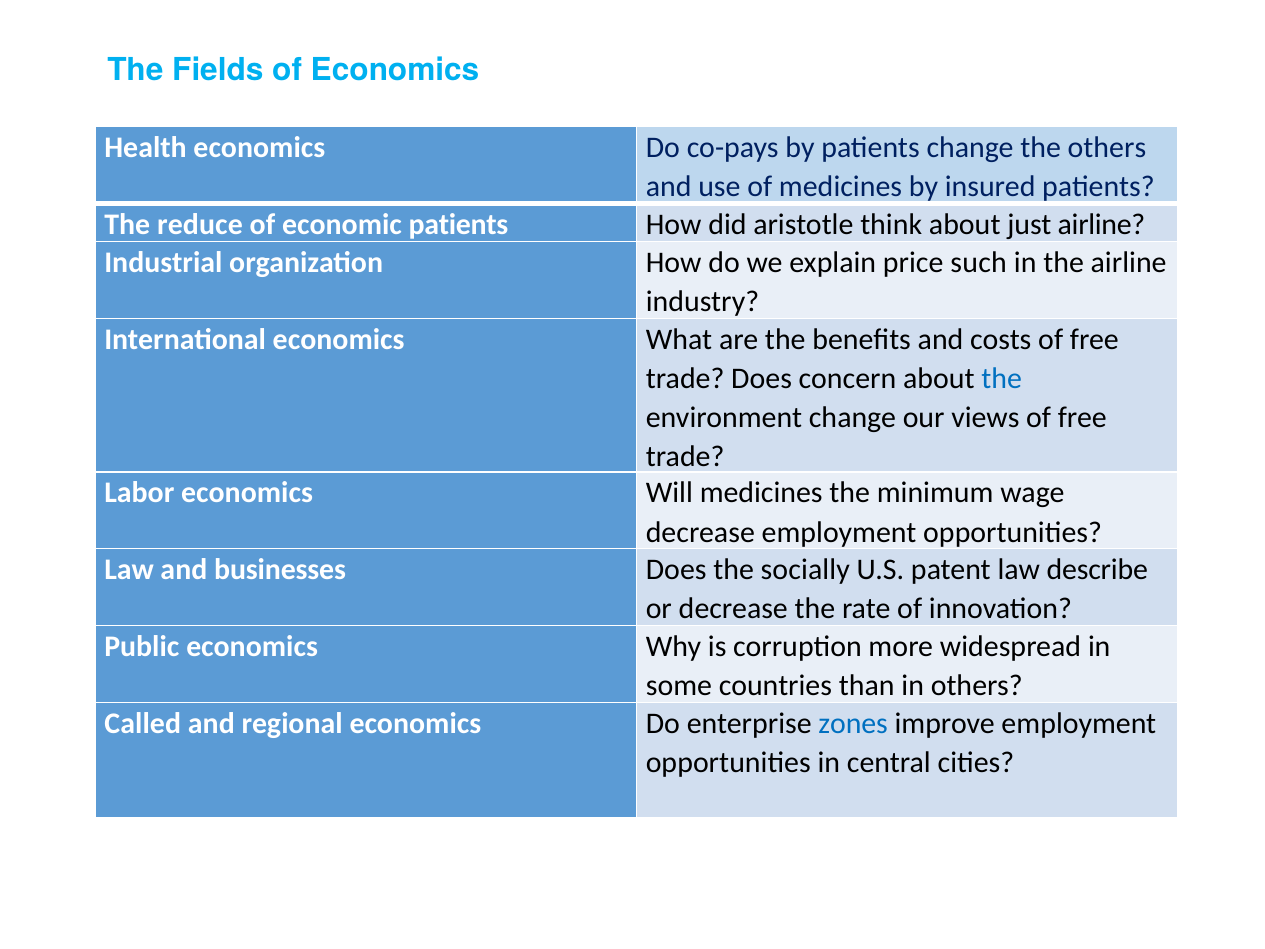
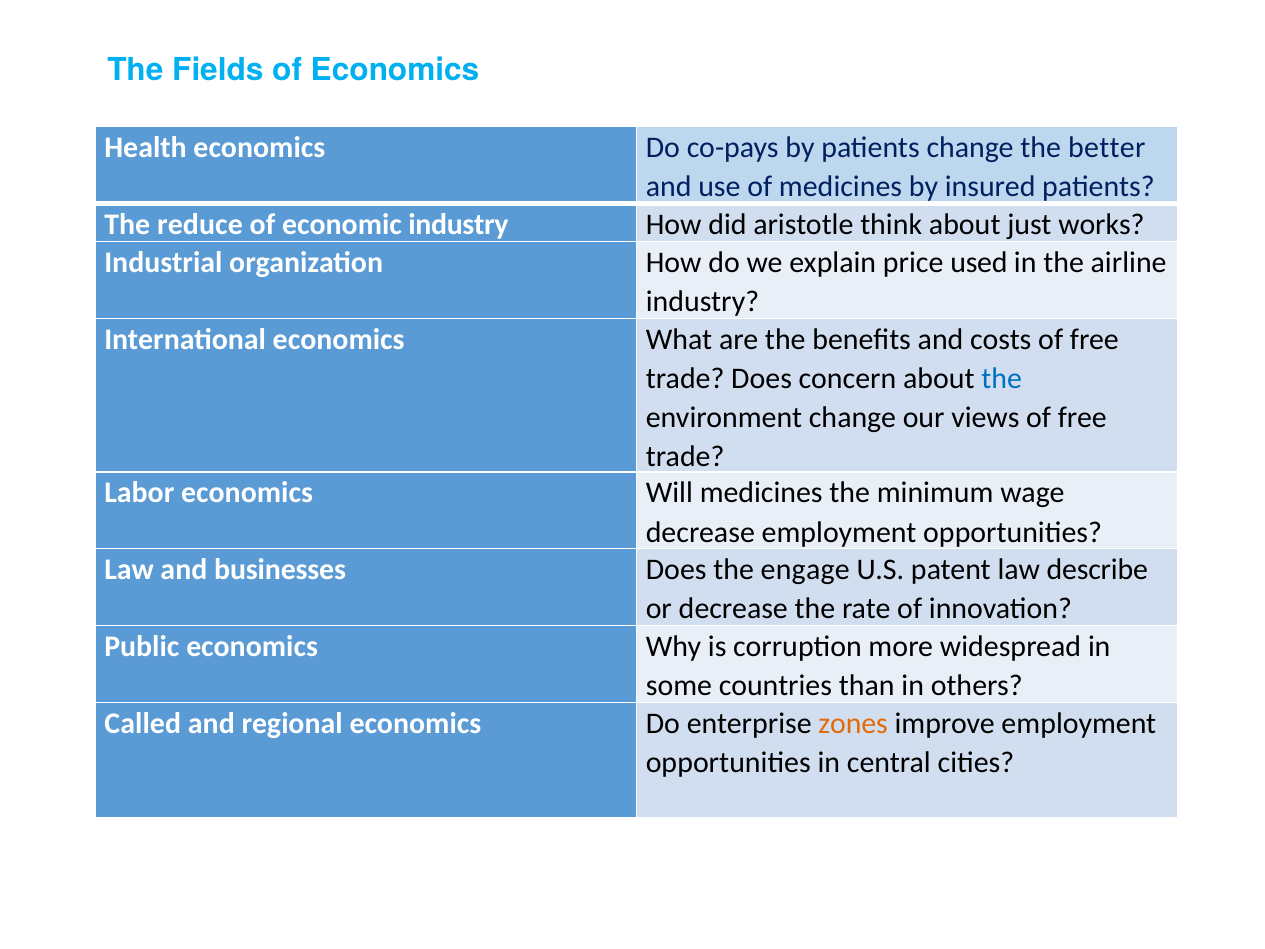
the others: others -> better
economic patients: patients -> industry
just airline: airline -> works
such: such -> used
socially: socially -> engage
zones colour: blue -> orange
